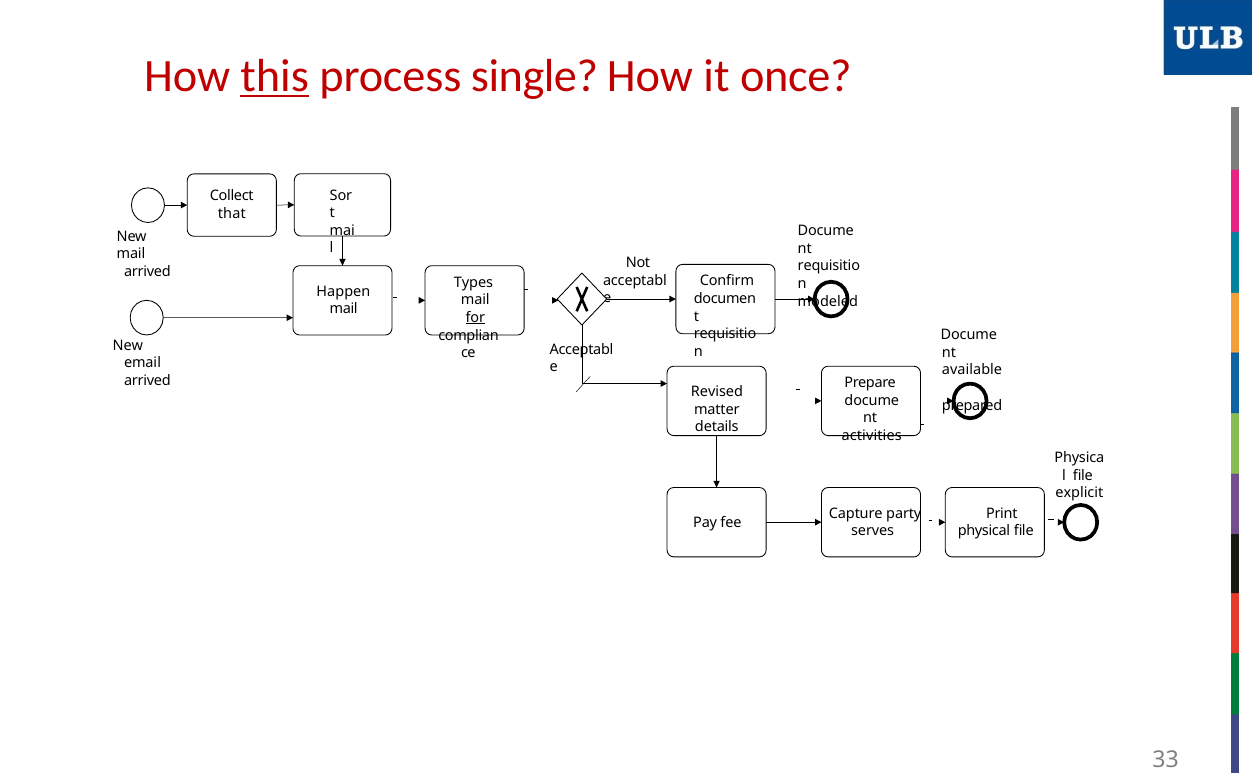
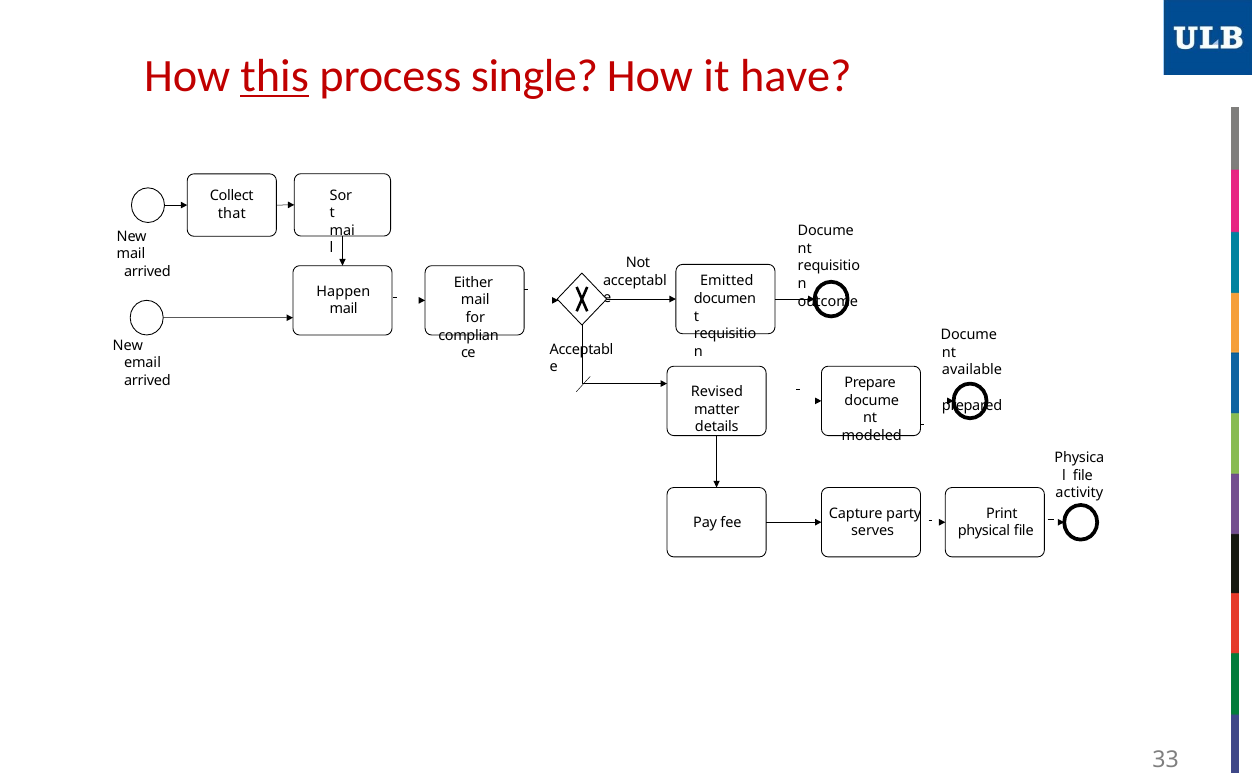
once: once -> have
Confirm: Confirm -> Emitted
Types: Types -> Either
modeled: modeled -> outcome
for underline: present -> none
activities: activities -> modeled
explicit: explicit -> activity
